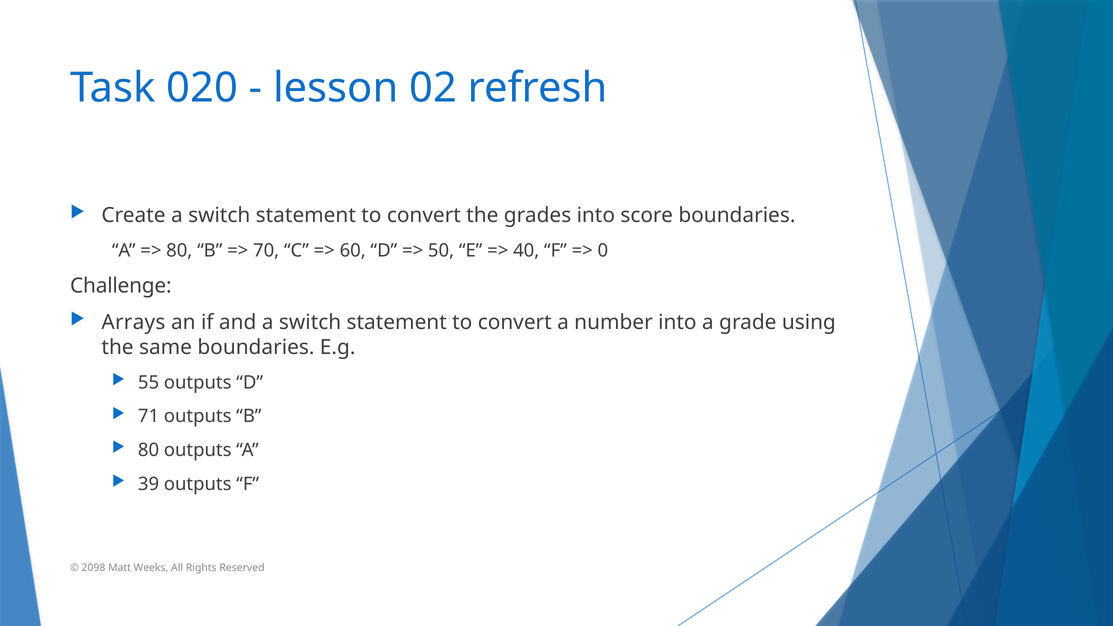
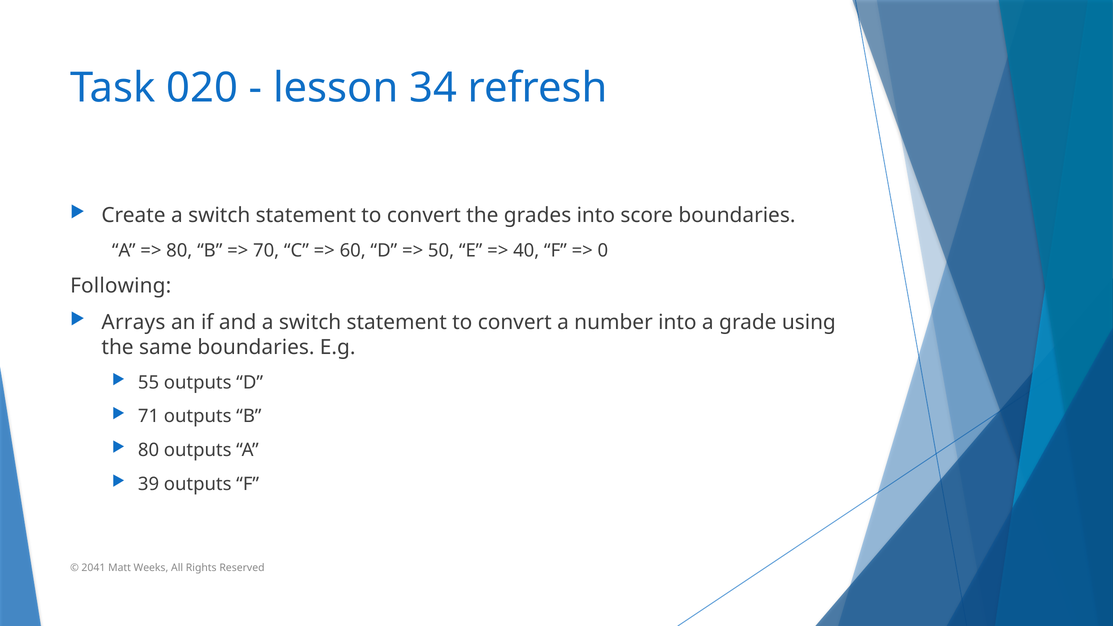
02: 02 -> 34
Challenge: Challenge -> Following
2098: 2098 -> 2041
